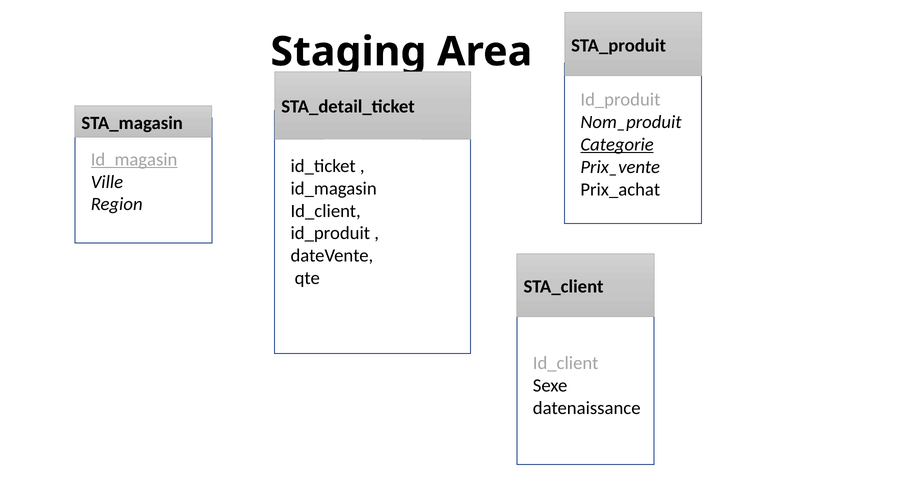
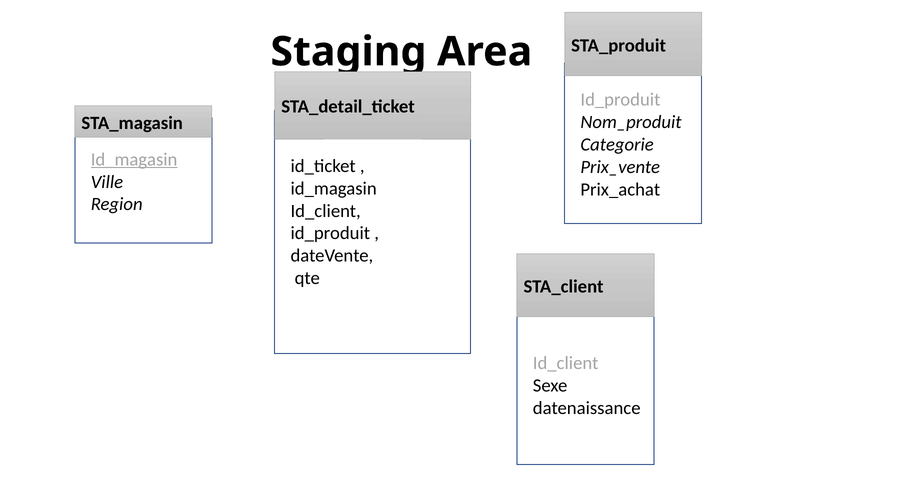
Categorie underline: present -> none
